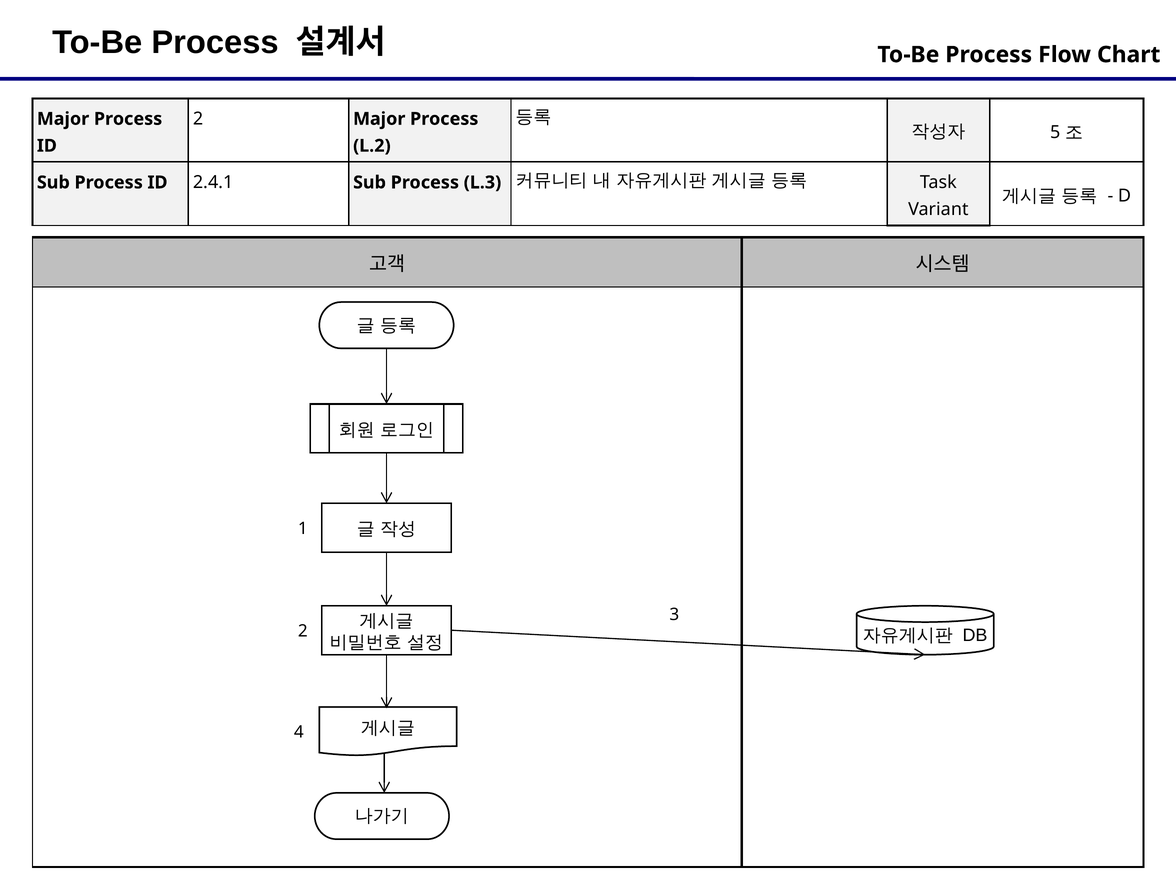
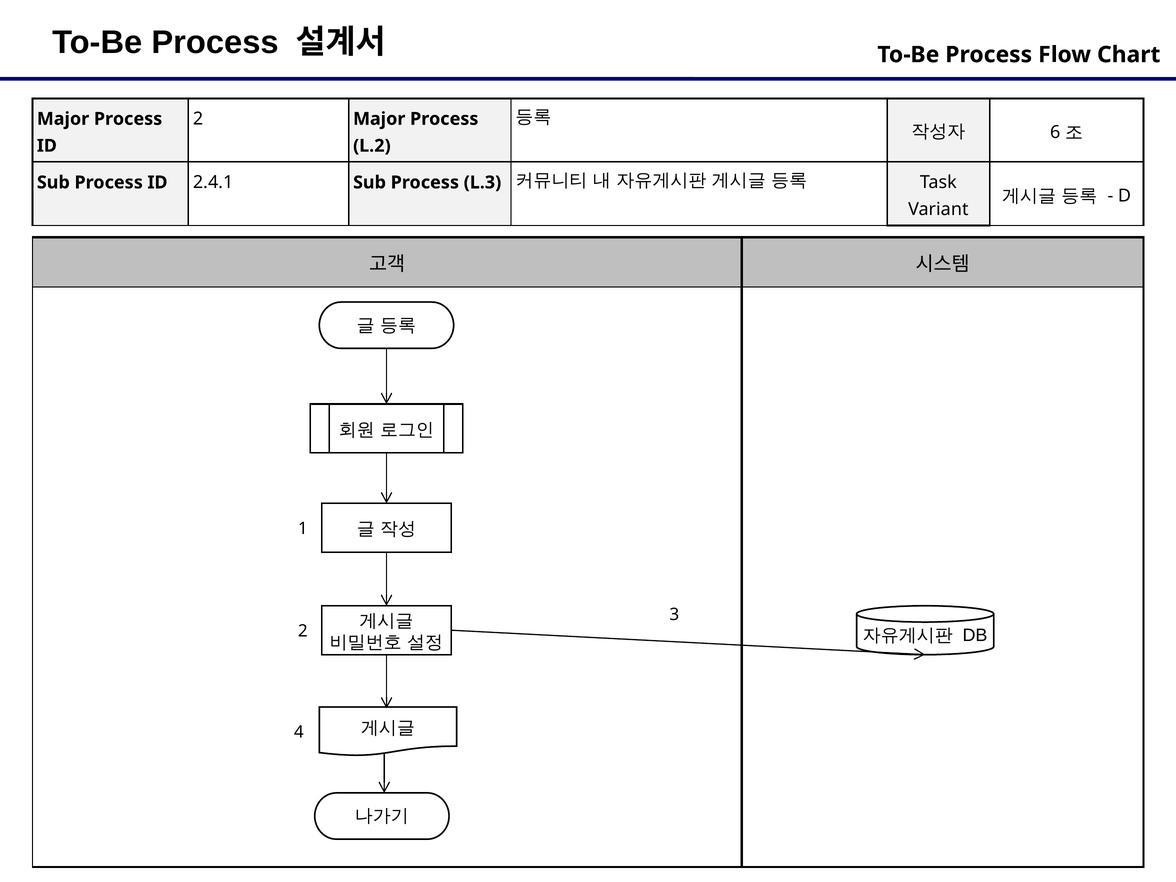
5: 5 -> 6
